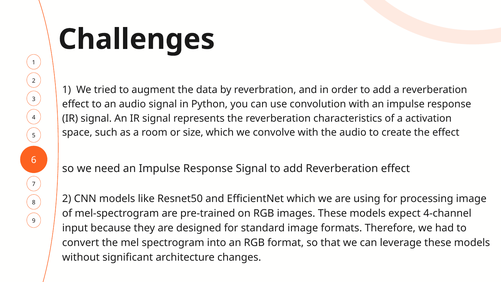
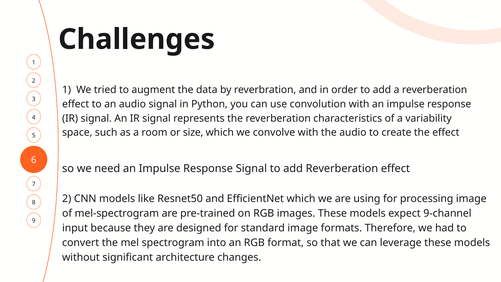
activation: activation -> variability
4-channel: 4-channel -> 9-channel
